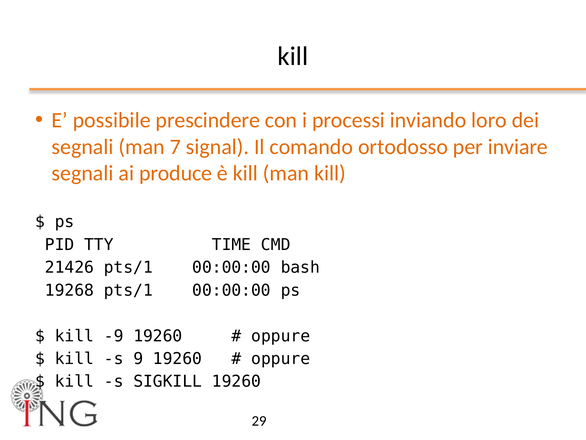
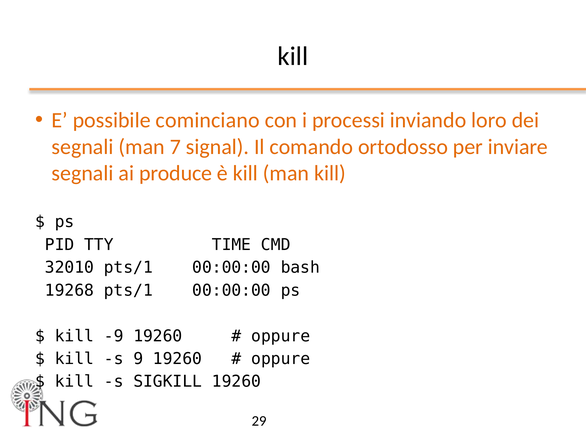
prescindere: prescindere -> cominciano
21426: 21426 -> 32010
